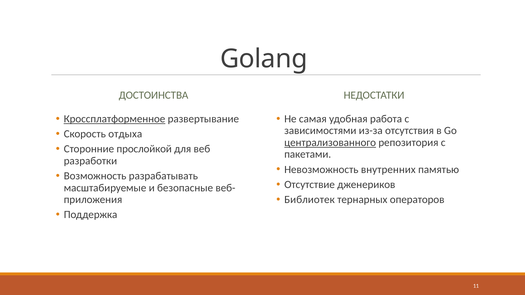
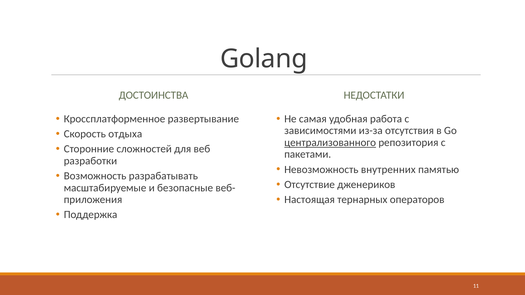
Кроссплатформенное underline: present -> none
прослойкой: прослойкой -> сложностей
Библиотек: Библиотек -> Настоящая
